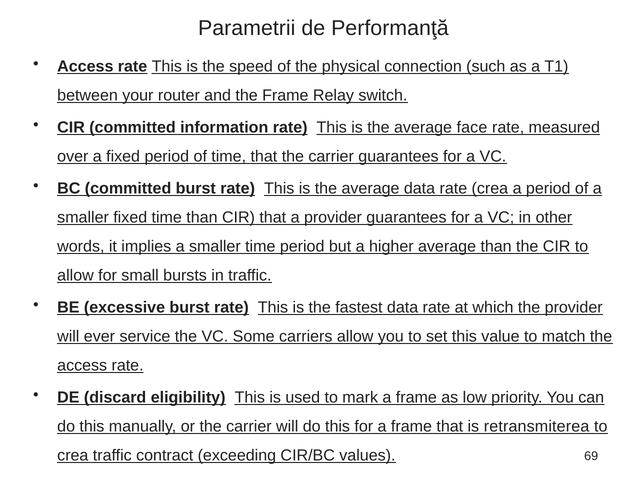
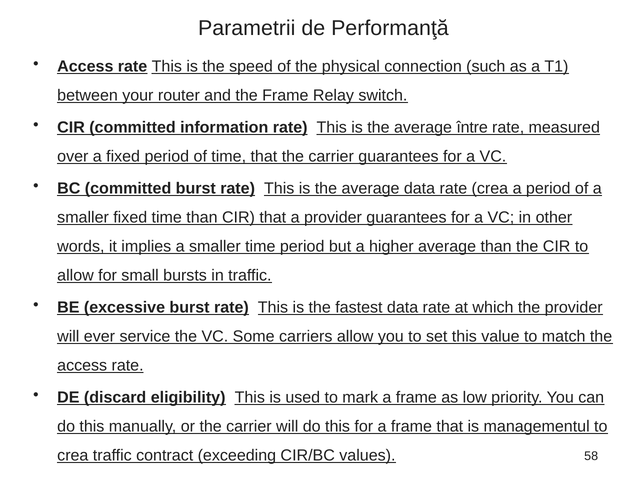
face: face -> între
retransmiterea: retransmiterea -> managementul
69: 69 -> 58
